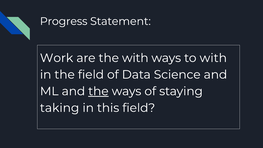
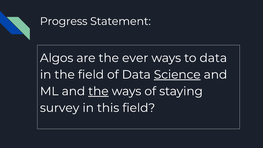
Work: Work -> Algos
the with: with -> ever
to with: with -> data
Science underline: none -> present
taking: taking -> survey
